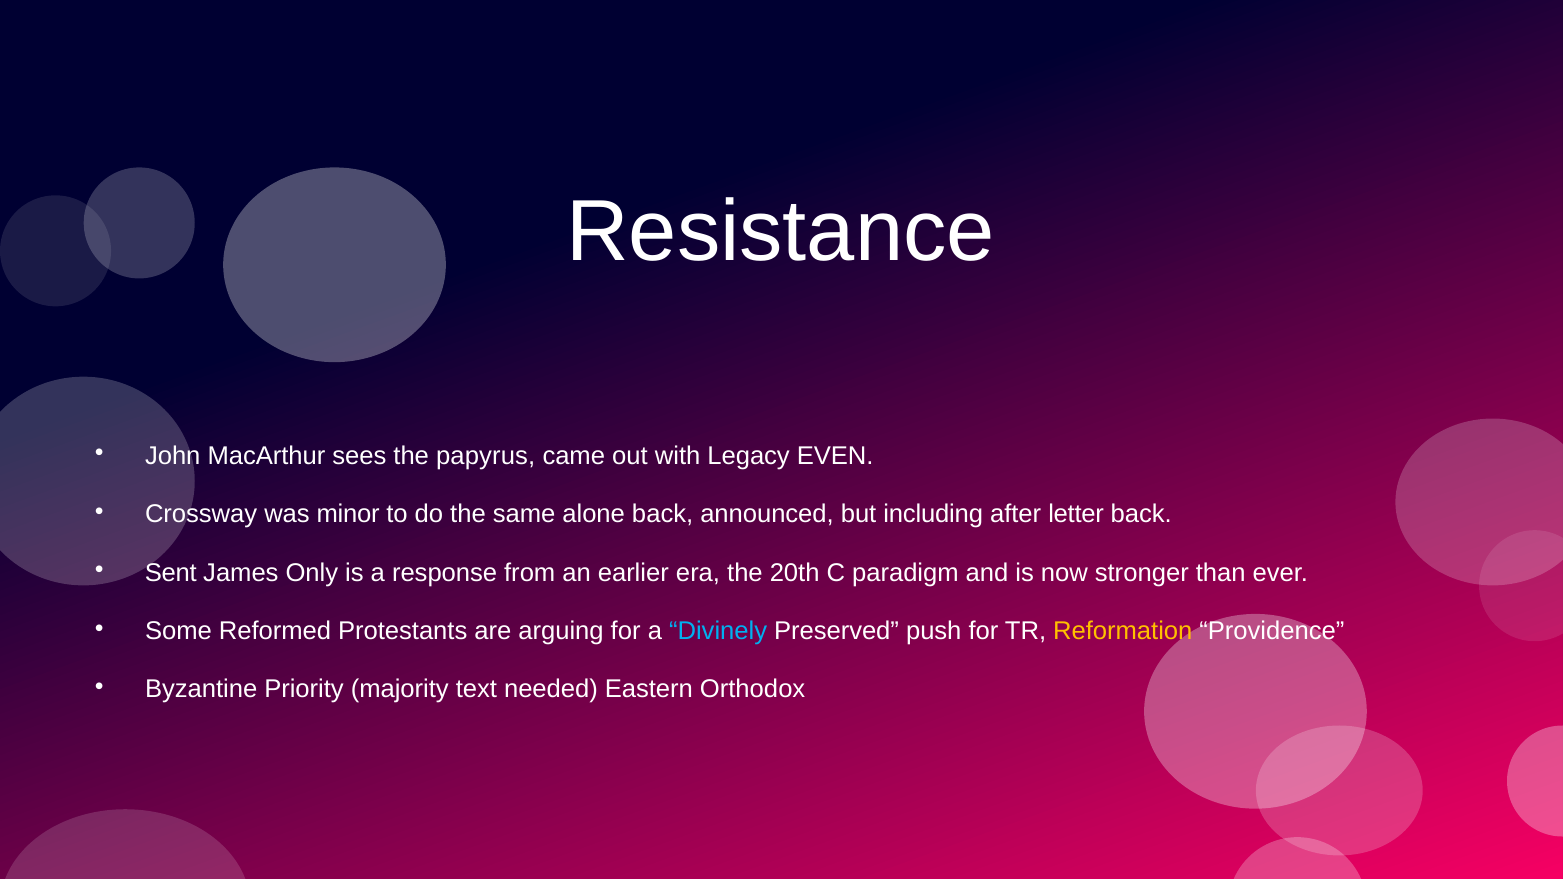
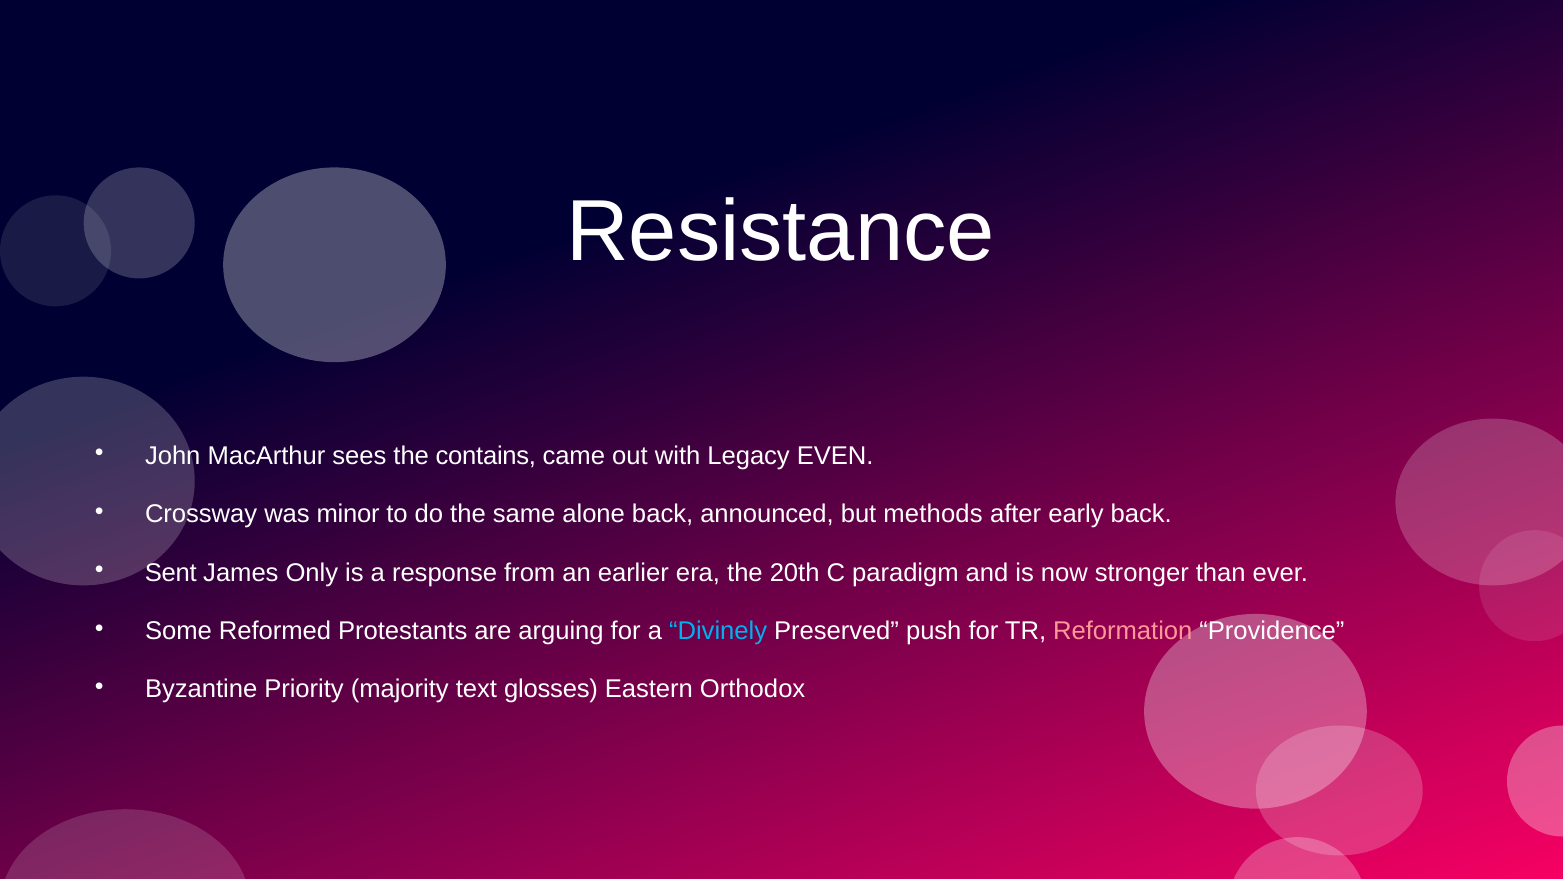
papyrus: papyrus -> contains
including: including -> methods
letter: letter -> early
Reformation colour: yellow -> pink
needed: needed -> glosses
